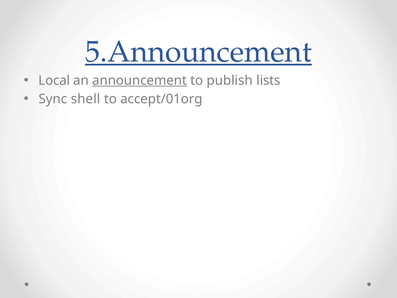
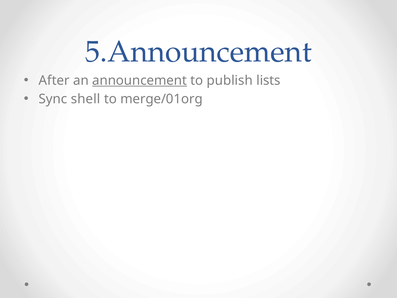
5.Announcement underline: present -> none
Local: Local -> After
accept/01org: accept/01org -> merge/01org
